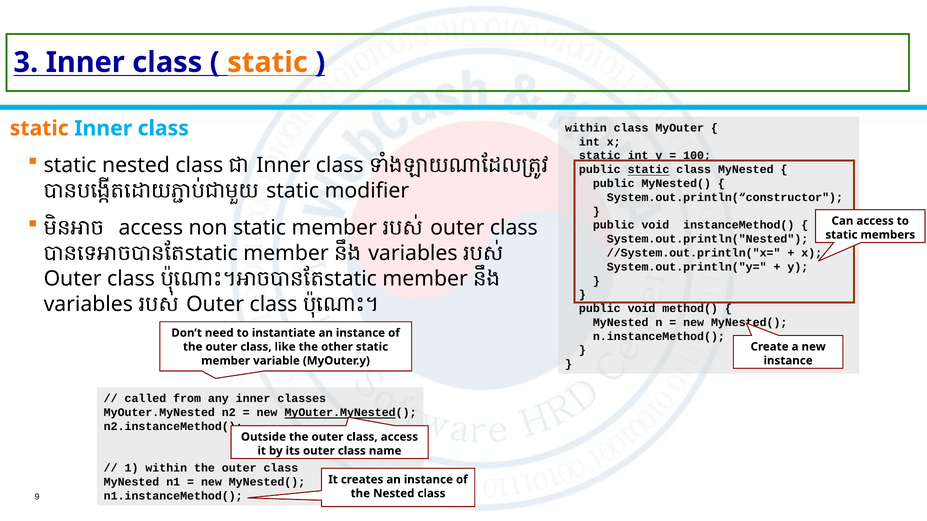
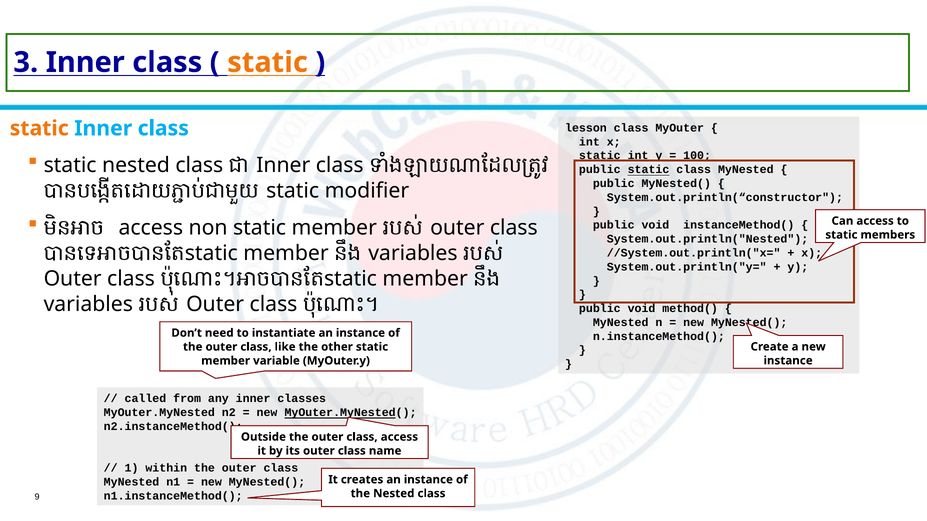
within at (586, 128): within -> lesson
